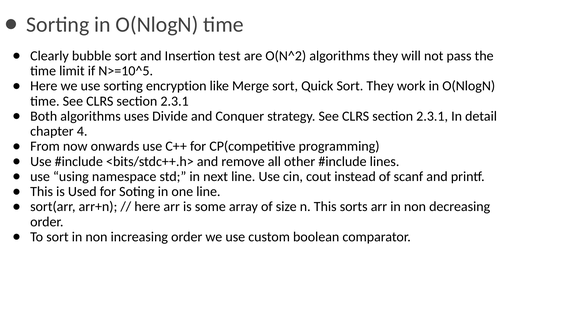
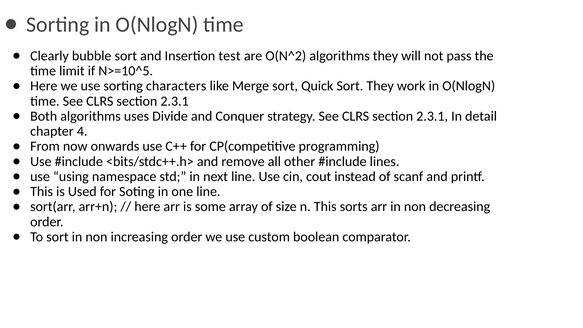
encryption: encryption -> characters
